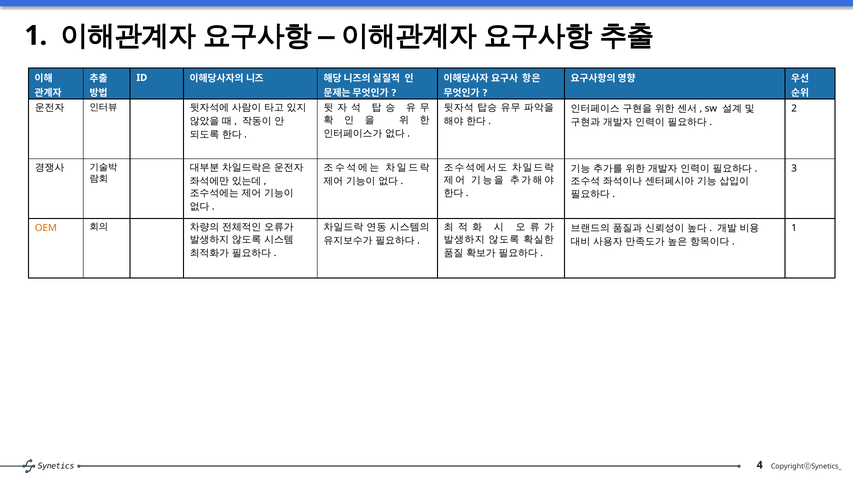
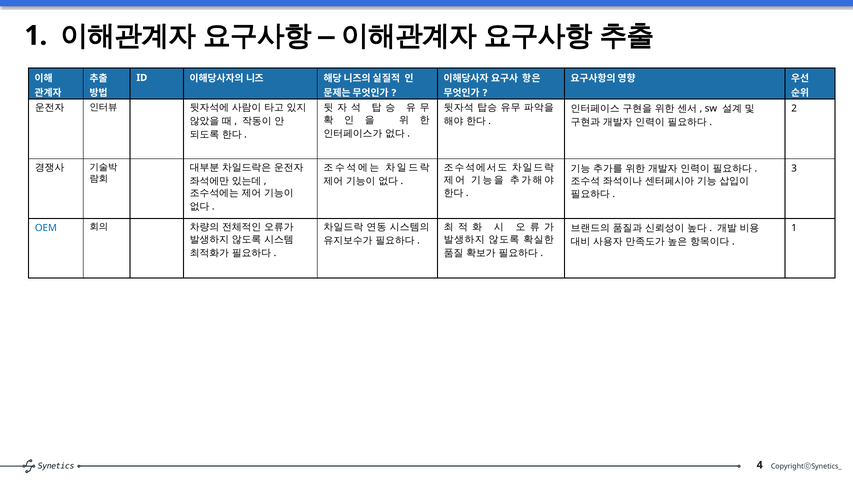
OEM colour: orange -> blue
